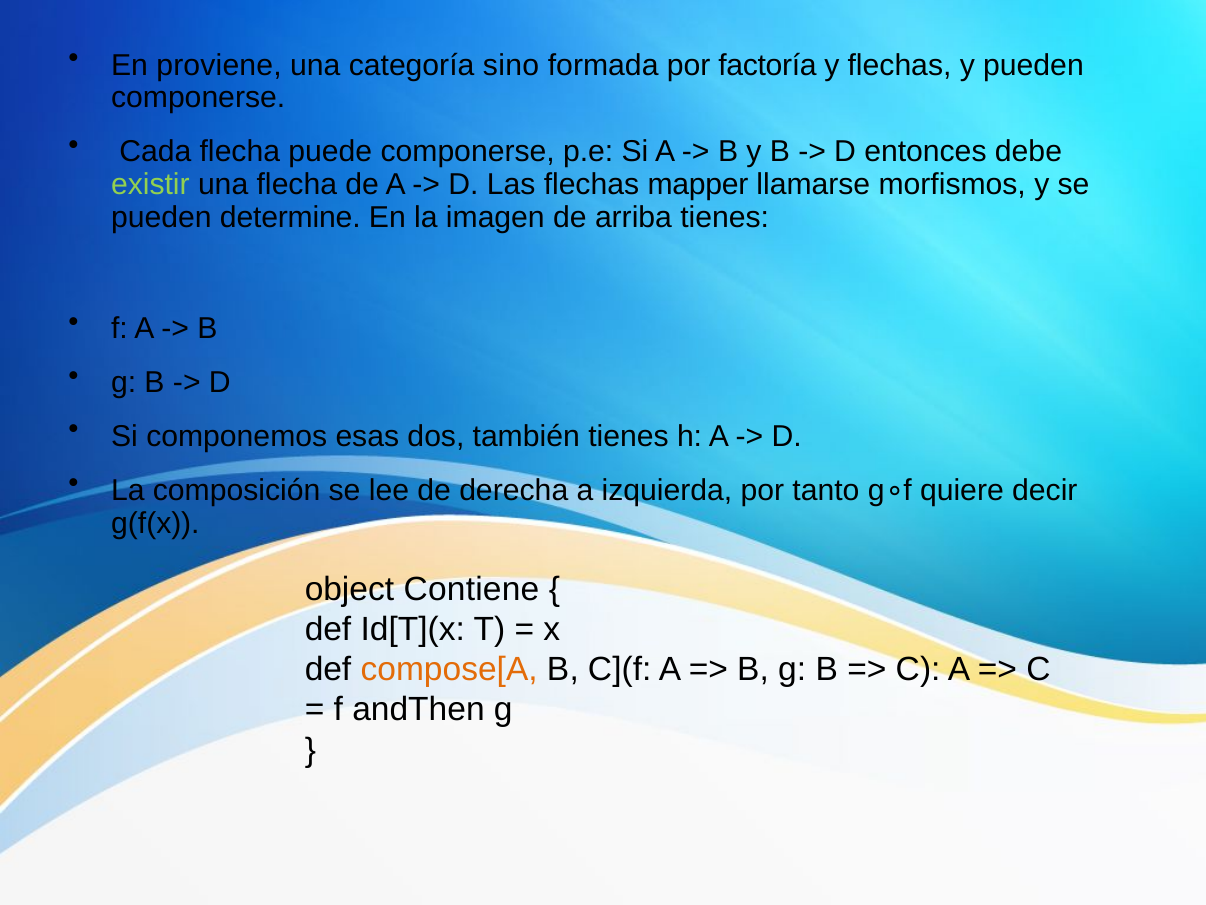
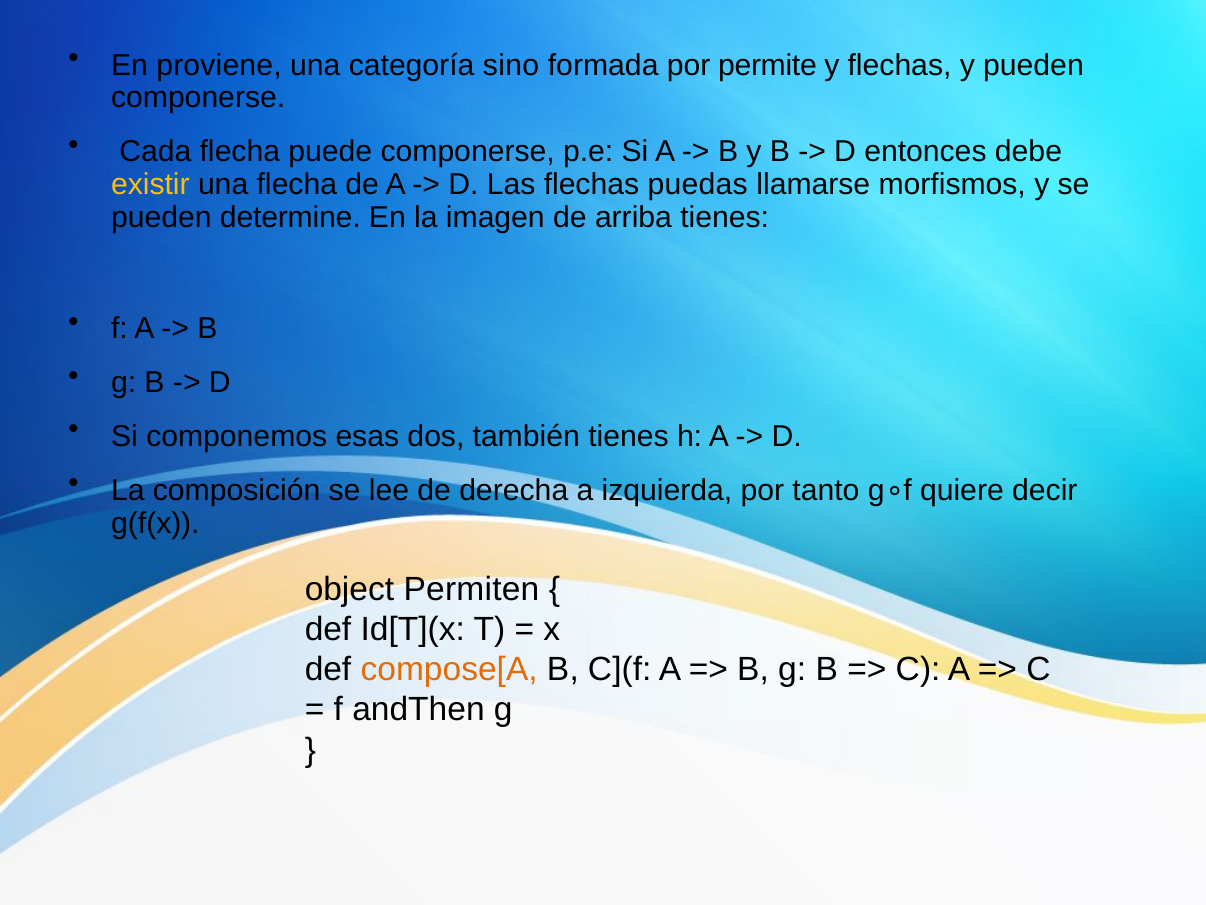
factoría: factoría -> permite
existir colour: light green -> yellow
mapper: mapper -> puedas
Contiene: Contiene -> Permiten
